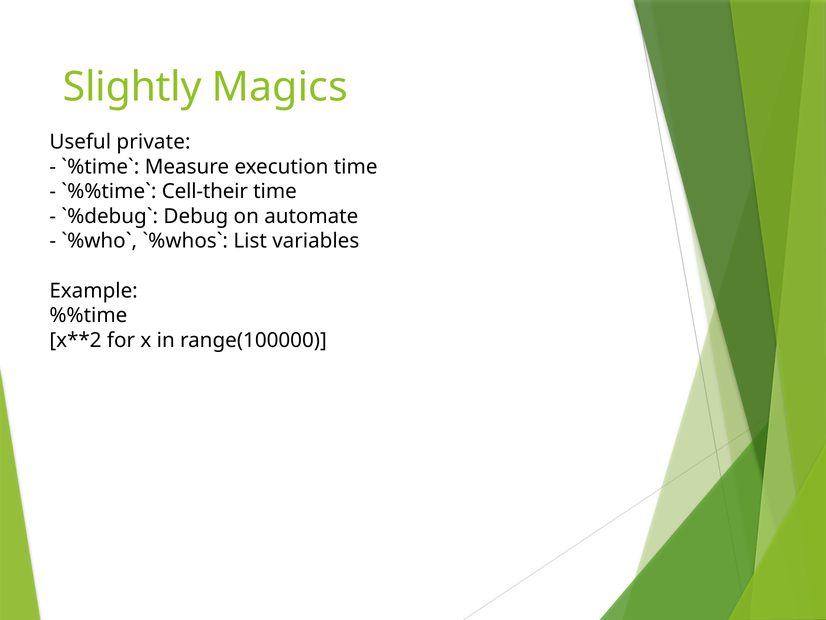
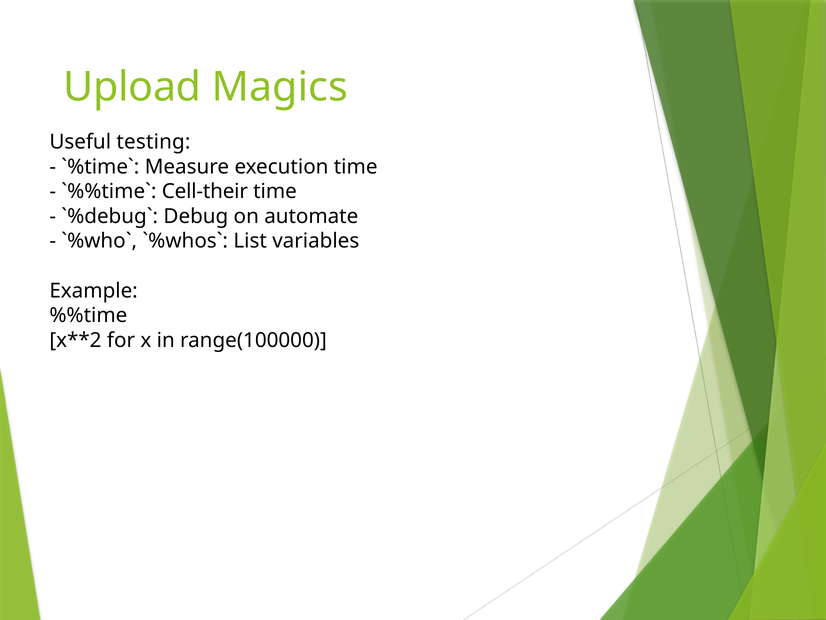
Slightly: Slightly -> Upload
private: private -> testing
